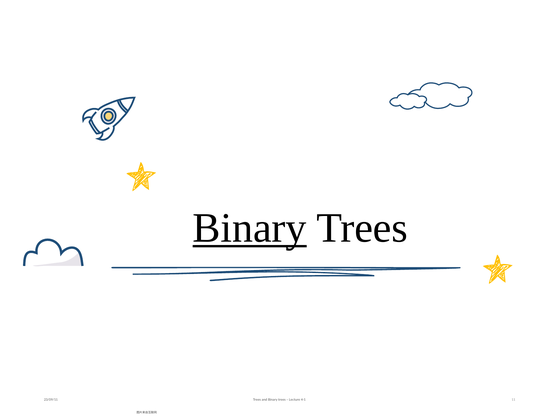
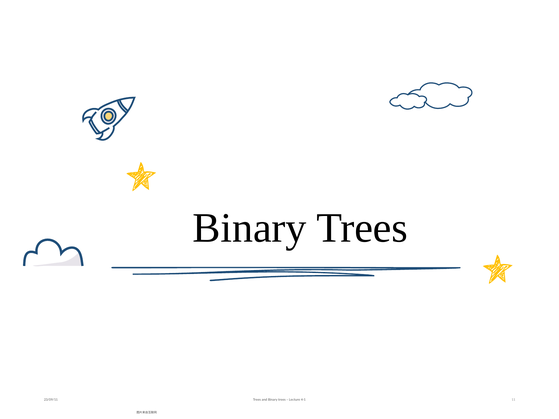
Binary at (250, 228) underline: present -> none
